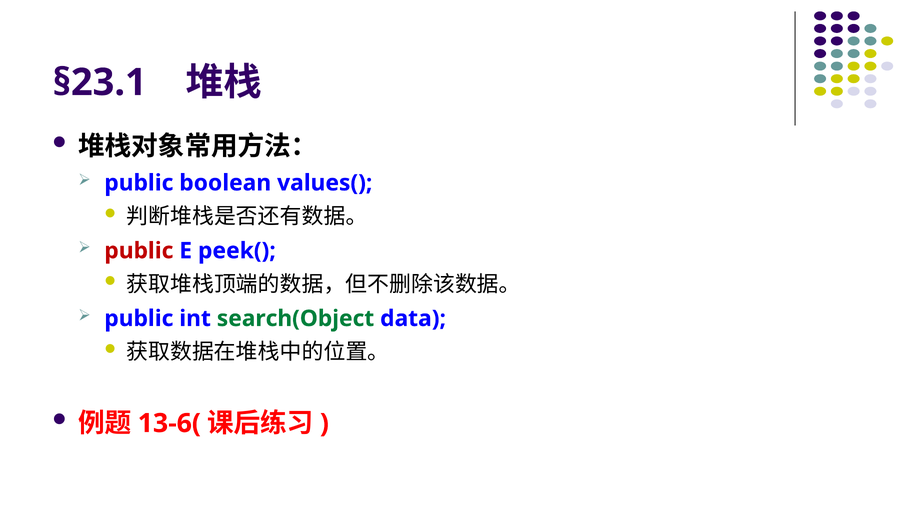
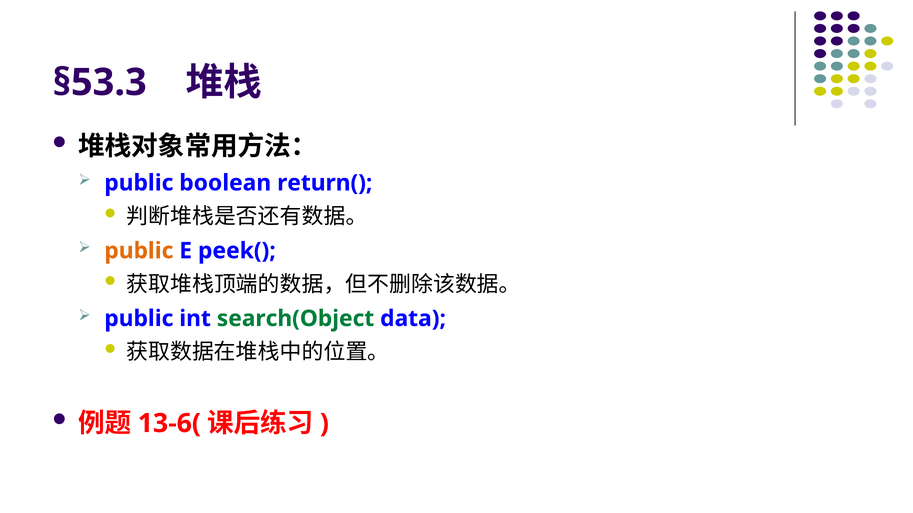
§23.1: §23.1 -> §53.3
values(: values( -> return(
public at (139, 251) colour: red -> orange
